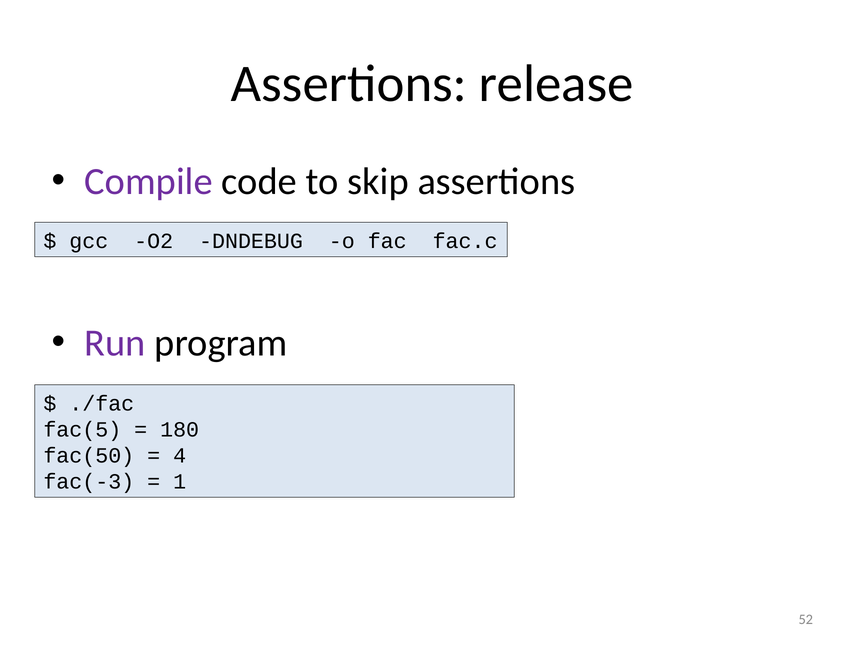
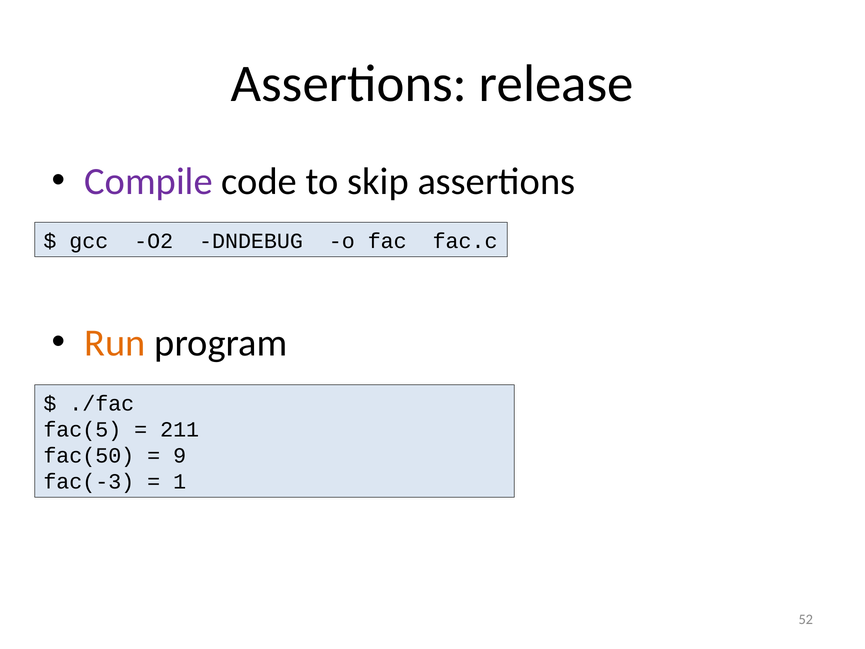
Run colour: purple -> orange
180: 180 -> 211
4: 4 -> 9
